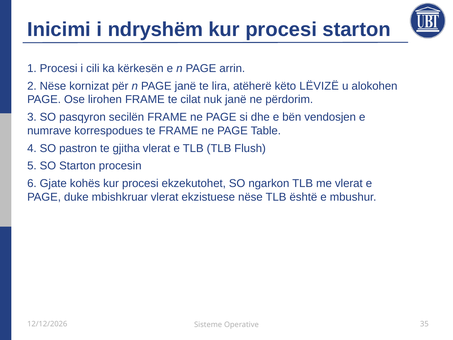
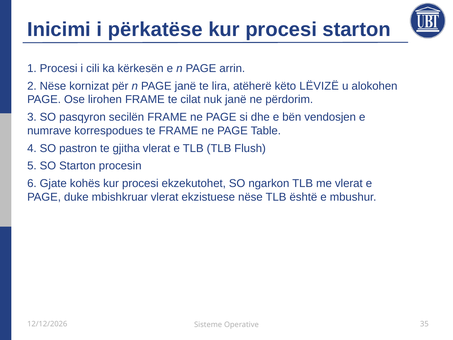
ndryshëm: ndryshëm -> përkatëse
